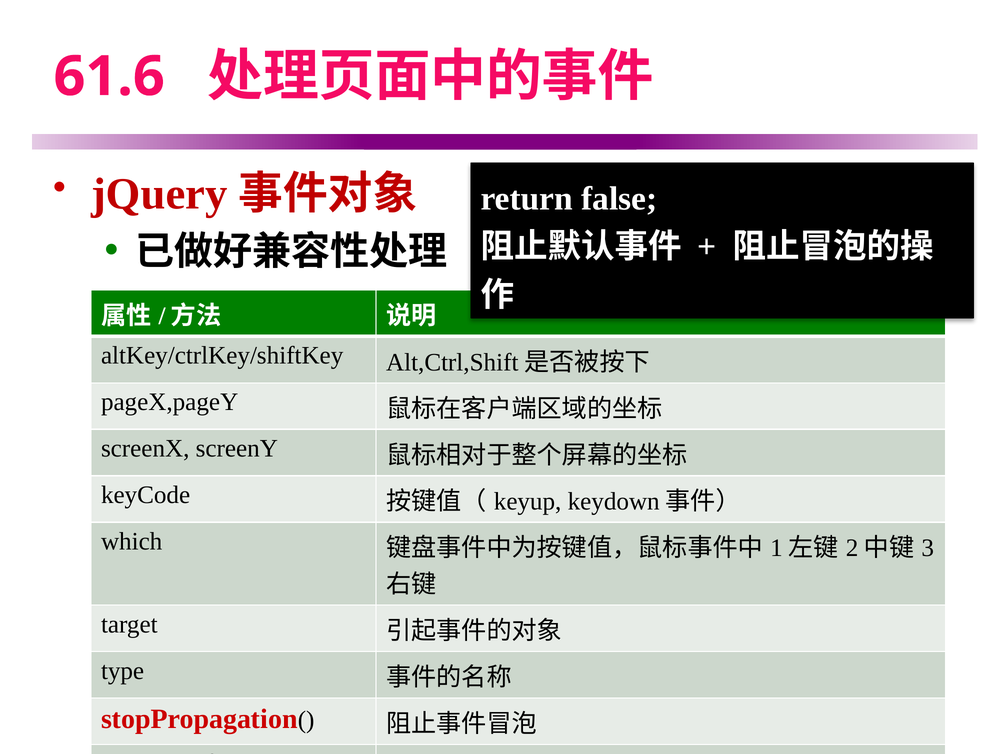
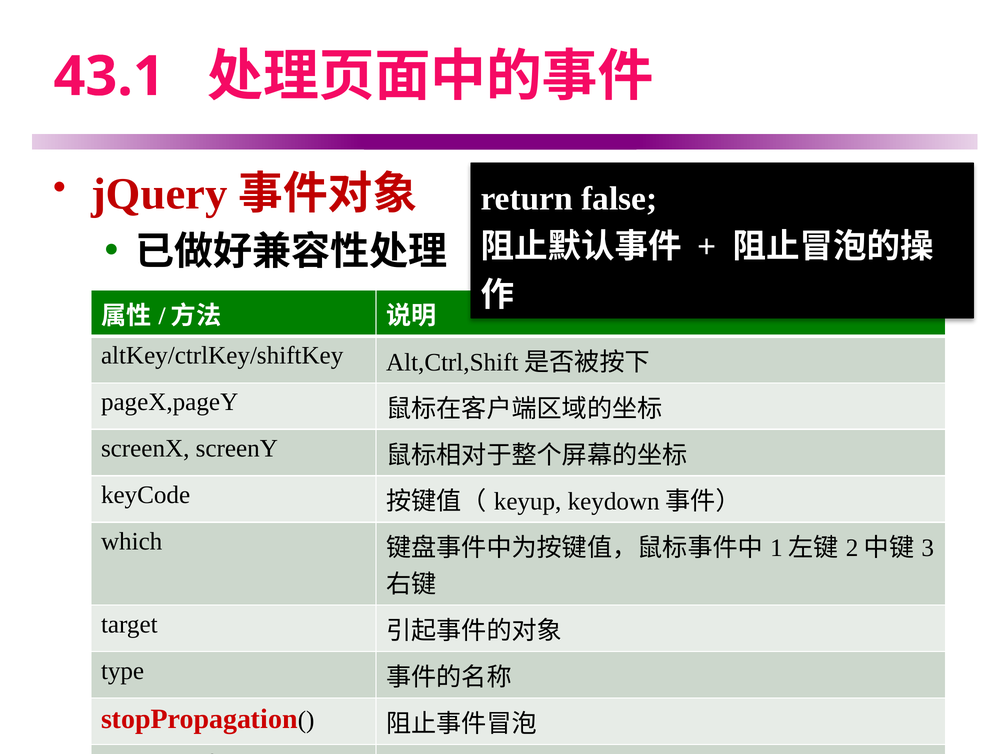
61.6: 61.6 -> 43.1
